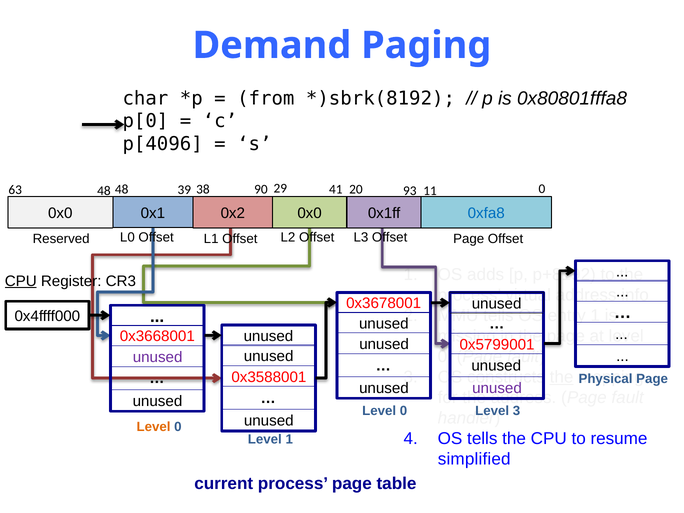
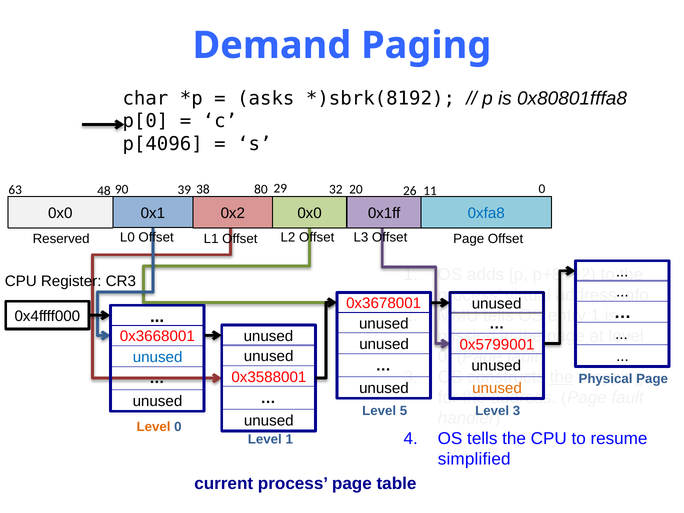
from: from -> asks
48 48: 48 -> 90
90: 90 -> 80
41: 41 -> 32
93: 93 -> 26
CPU at (21, 281) underline: present -> none
unused at (158, 357) colour: purple -> blue
unused at (497, 388) colour: purple -> orange
0 at (404, 411): 0 -> 5
